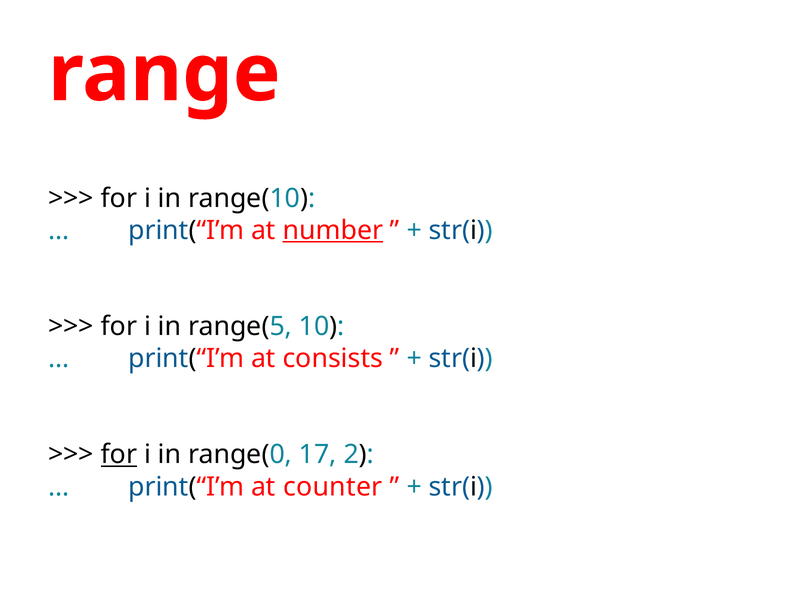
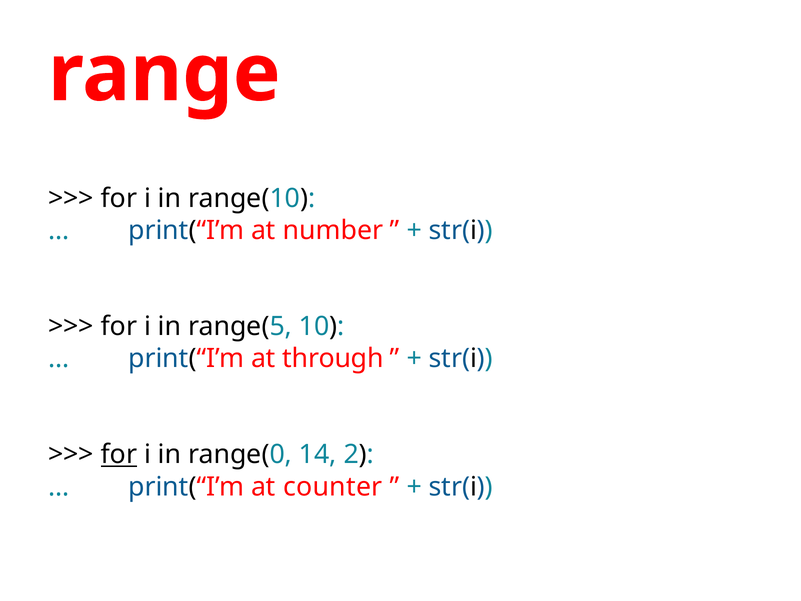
number underline: present -> none
consists: consists -> through
17: 17 -> 14
